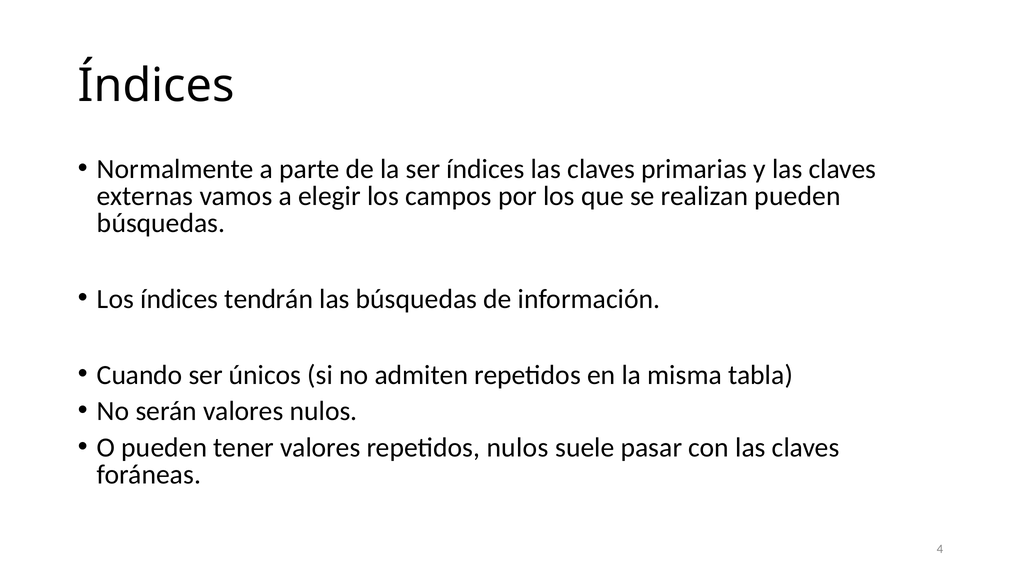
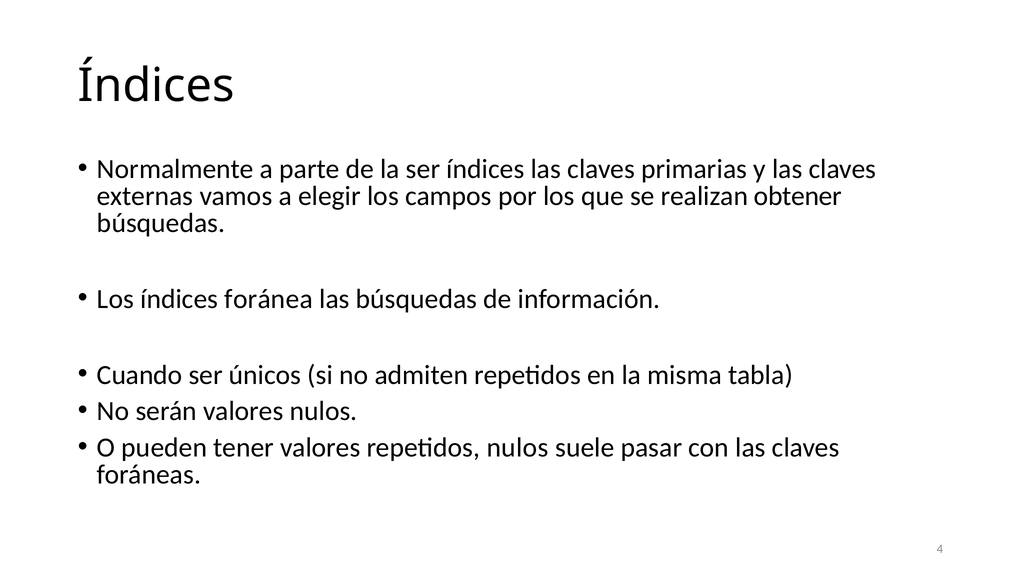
realizan pueden: pueden -> obtener
tendrán: tendrán -> foránea
